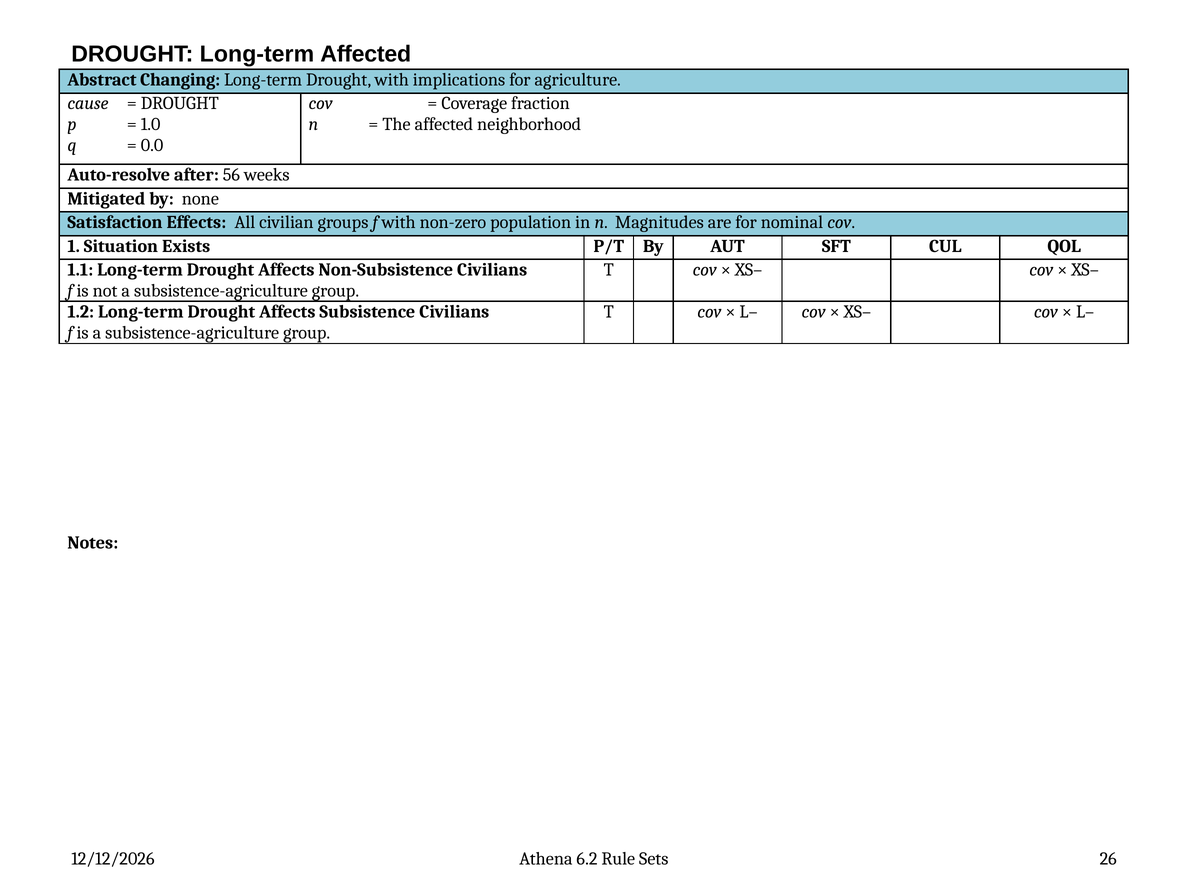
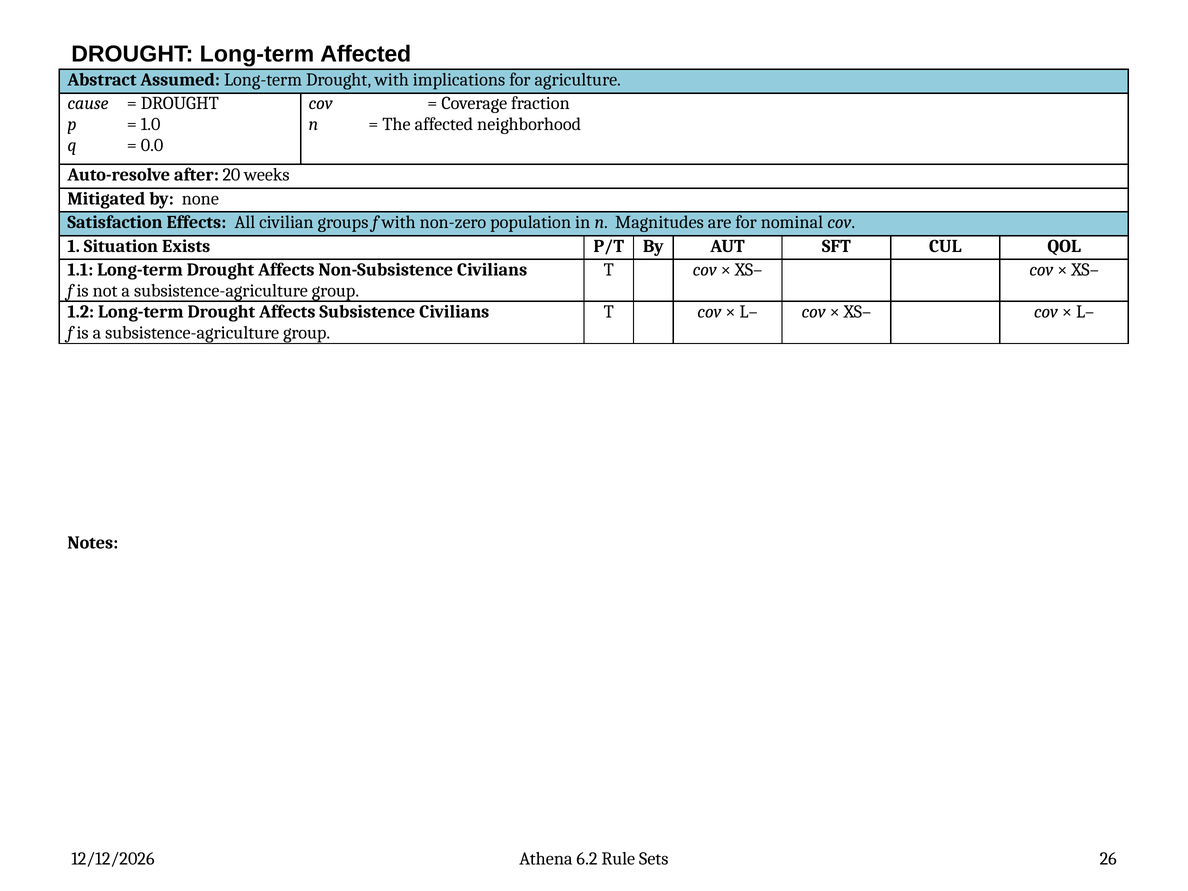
Changing: Changing -> Assumed
56: 56 -> 20
